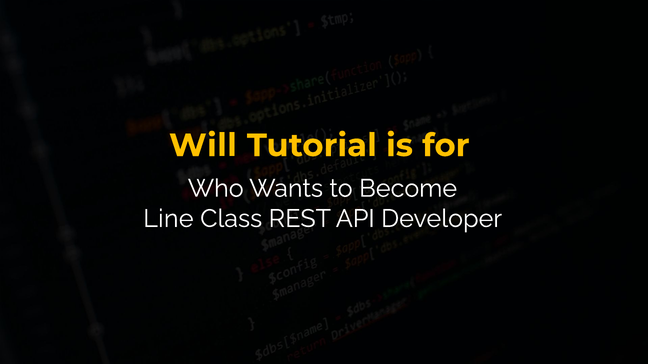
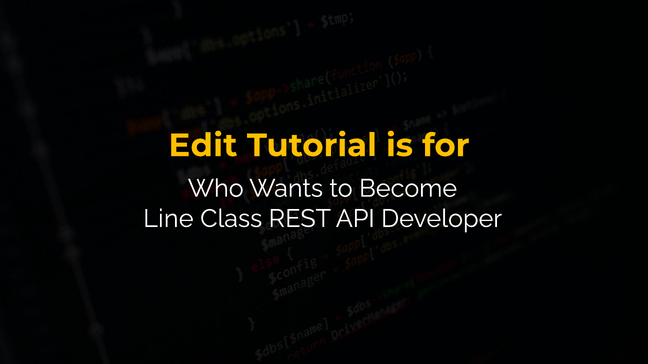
Will: Will -> Edit
